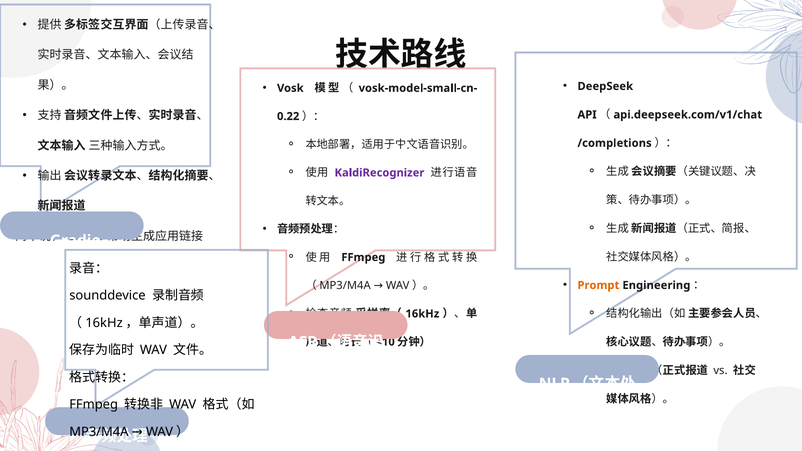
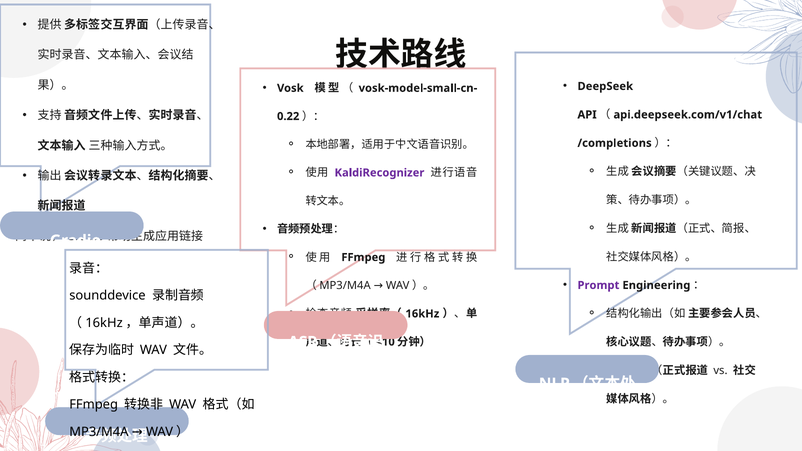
Prompt colour: orange -> purple
